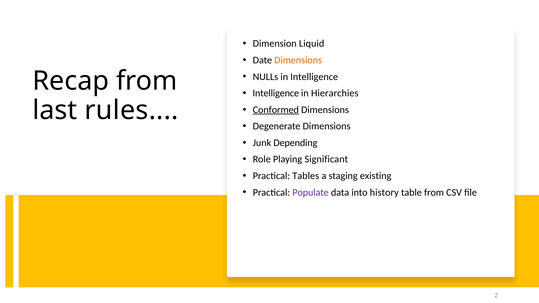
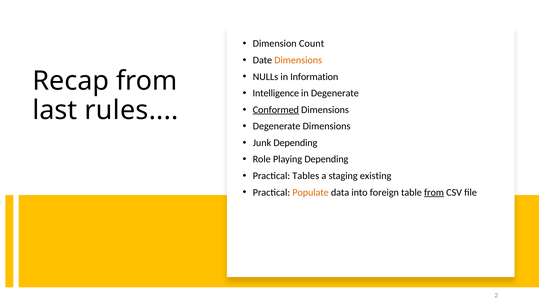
Liquid: Liquid -> Count
in Intelligence: Intelligence -> Information
in Hierarchies: Hierarchies -> Degenerate
Playing Significant: Significant -> Depending
Populate colour: purple -> orange
history: history -> foreign
from at (434, 192) underline: none -> present
